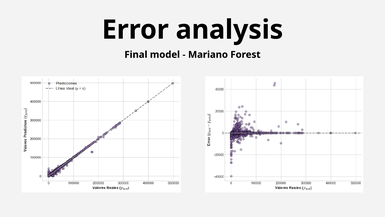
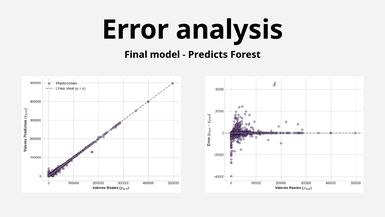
Mariano: Mariano -> Predicts
